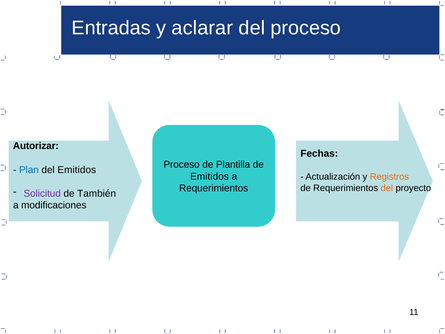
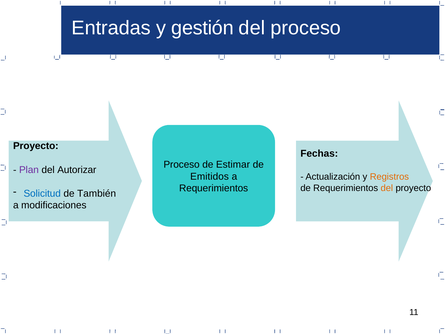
aclarar: aclarar -> gestión
Autorizar at (36, 146): Autorizar -> Proyecto
Plantilla: Plantilla -> Estimar
Plan colour: blue -> purple
del Emitidos: Emitidos -> Autorizar
Solicitud colour: purple -> blue
